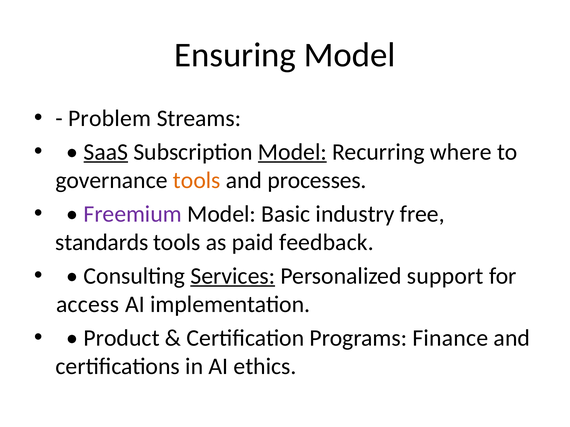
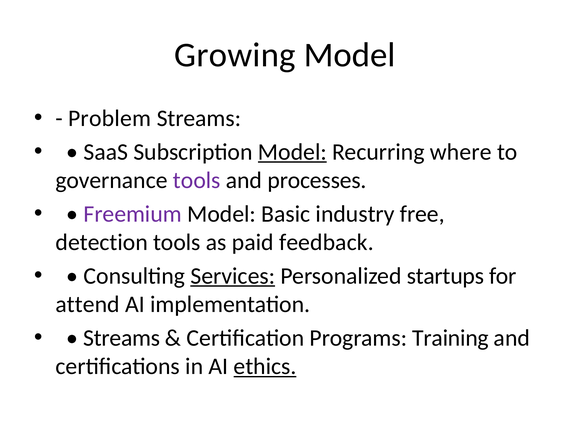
Ensuring: Ensuring -> Growing
SaaS underline: present -> none
tools at (197, 181) colour: orange -> purple
standards: standards -> detection
support: support -> startups
access: access -> attend
Product at (122, 338): Product -> Streams
Finance: Finance -> Training
ethics underline: none -> present
